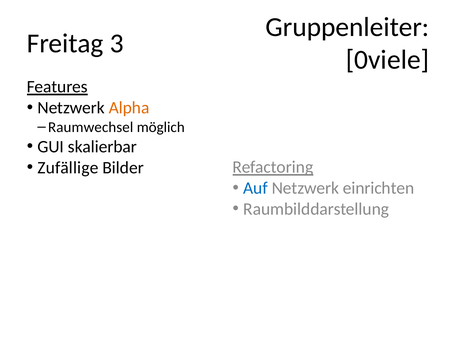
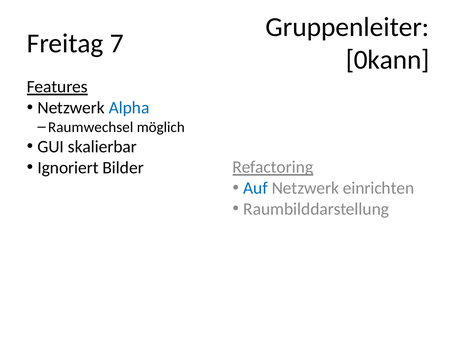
3: 3 -> 7
0viele: 0viele -> 0kann
Alpha colour: orange -> blue
Zufällige: Zufällige -> Ignoriert
